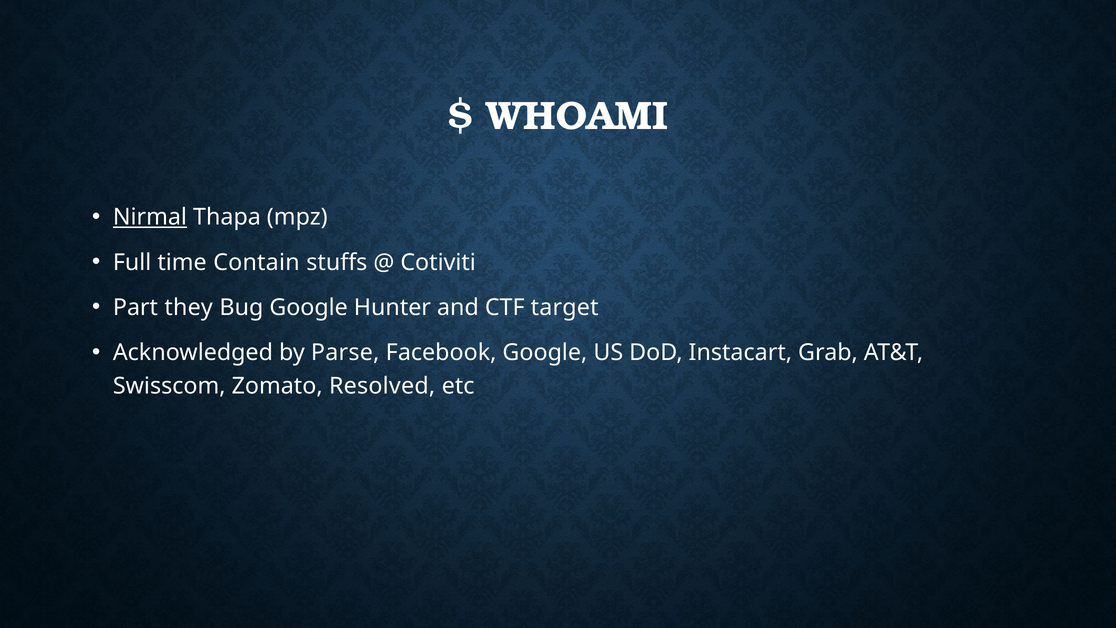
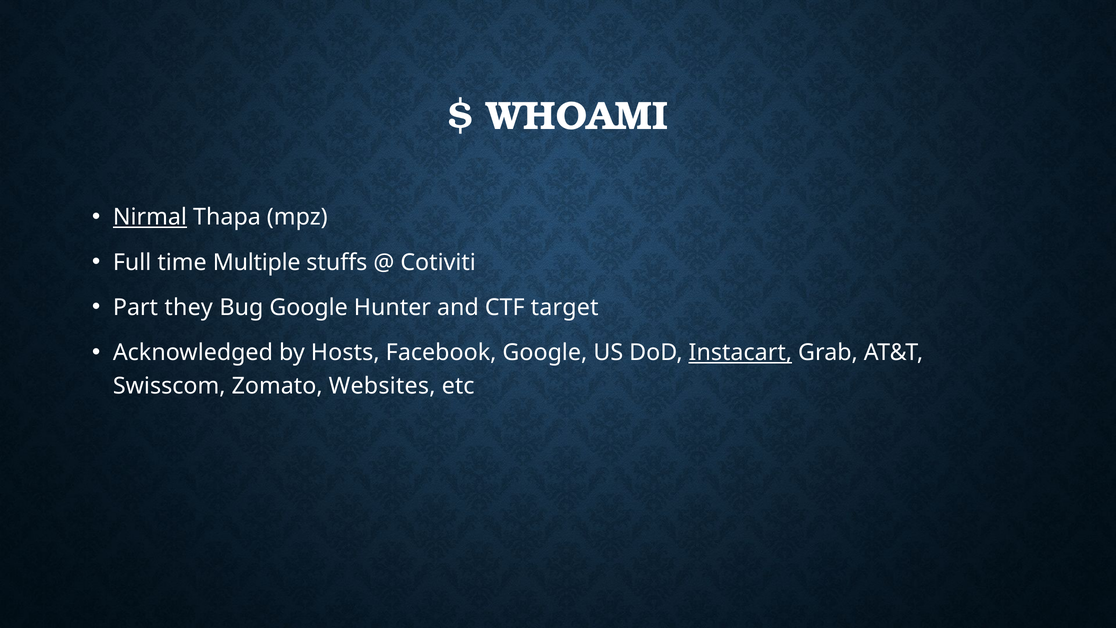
Contain: Contain -> Multiple
Parse: Parse -> Hosts
Instacart underline: none -> present
Resolved: Resolved -> Websites
